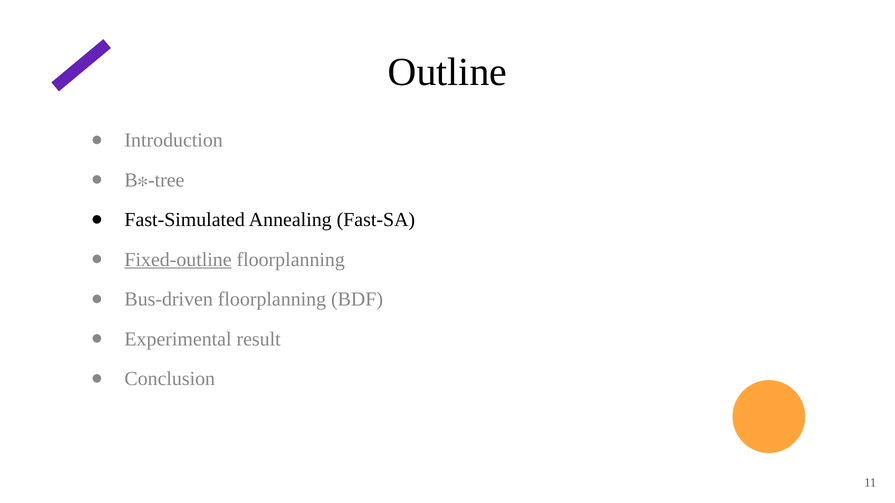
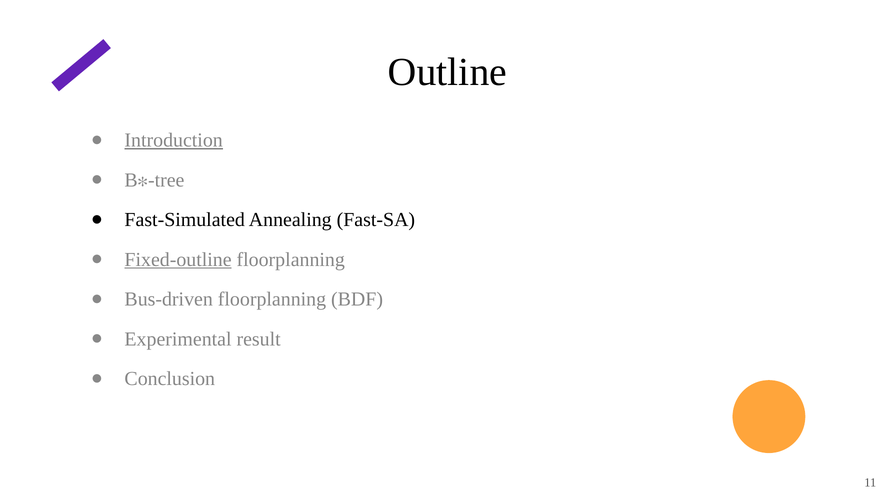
Introduction underline: none -> present
